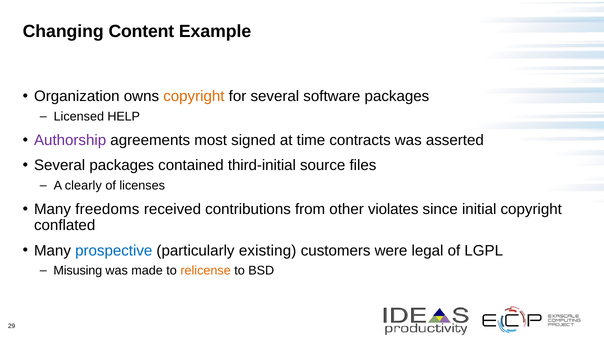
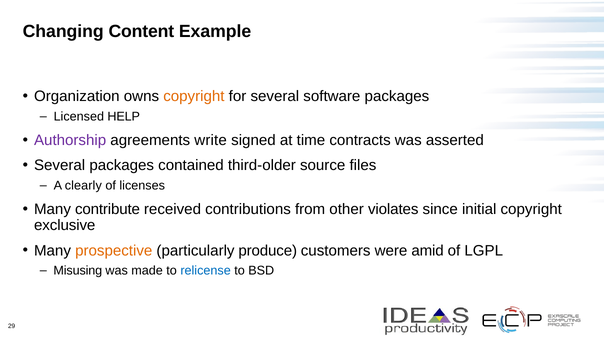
most: most -> write
third-initial: third-initial -> third-older
freedoms: freedoms -> contribute
conflated: conflated -> exclusive
prospective colour: blue -> orange
existing: existing -> produce
legal: legal -> amid
relicense colour: orange -> blue
